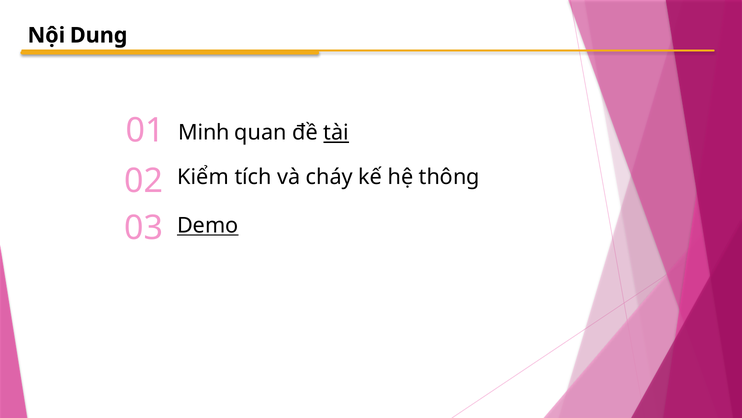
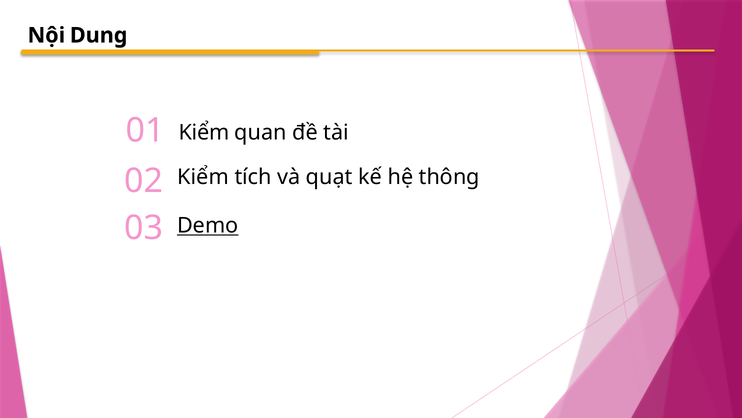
01 Minh: Minh -> Kiểm
tài underline: present -> none
cháy: cháy -> quạt
